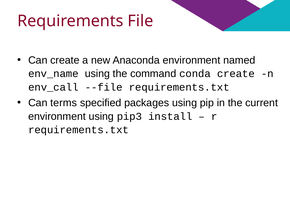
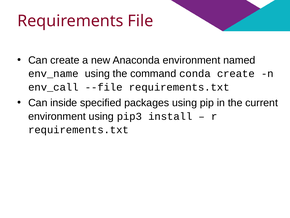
terms: terms -> inside
